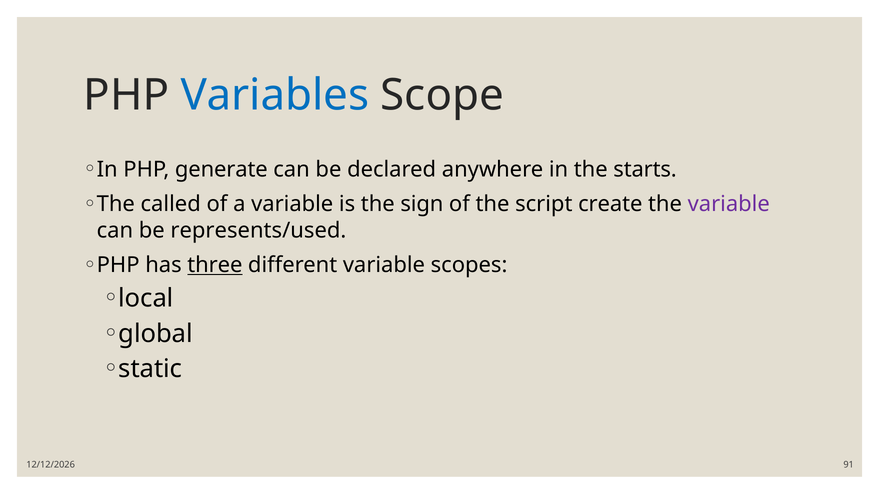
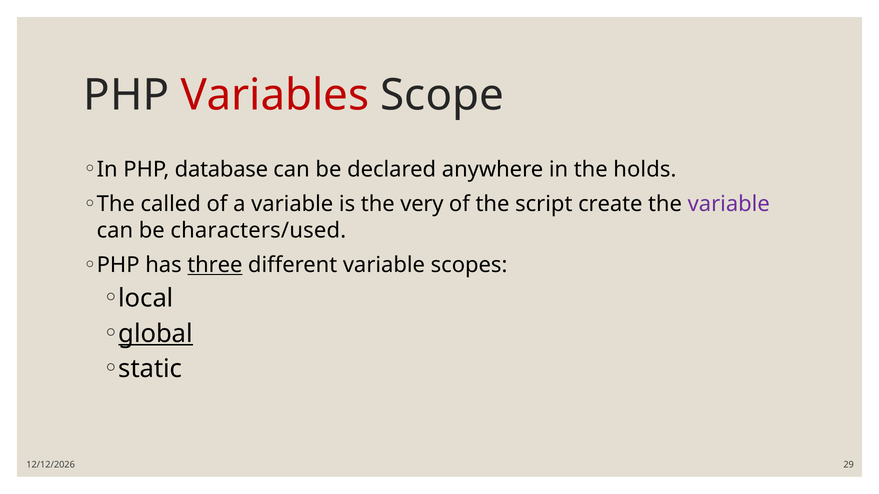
Variables colour: blue -> red
generate: generate -> database
starts: starts -> holds
sign: sign -> very
represents/used: represents/used -> characters/used
global underline: none -> present
91: 91 -> 29
